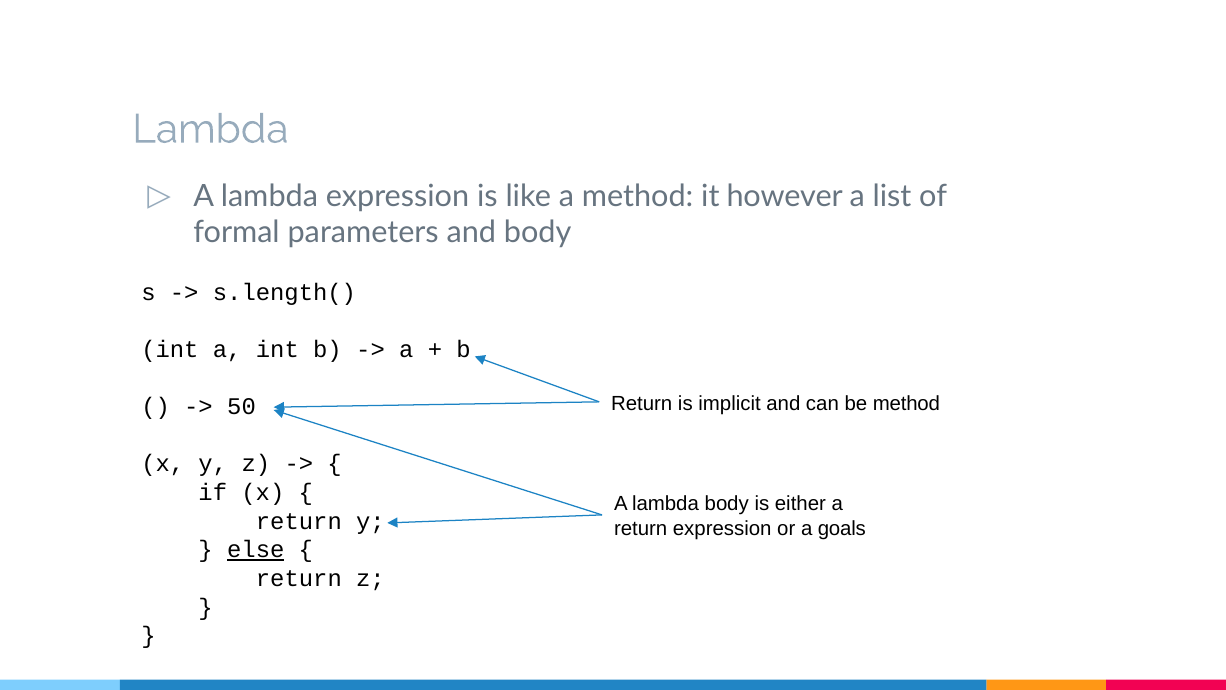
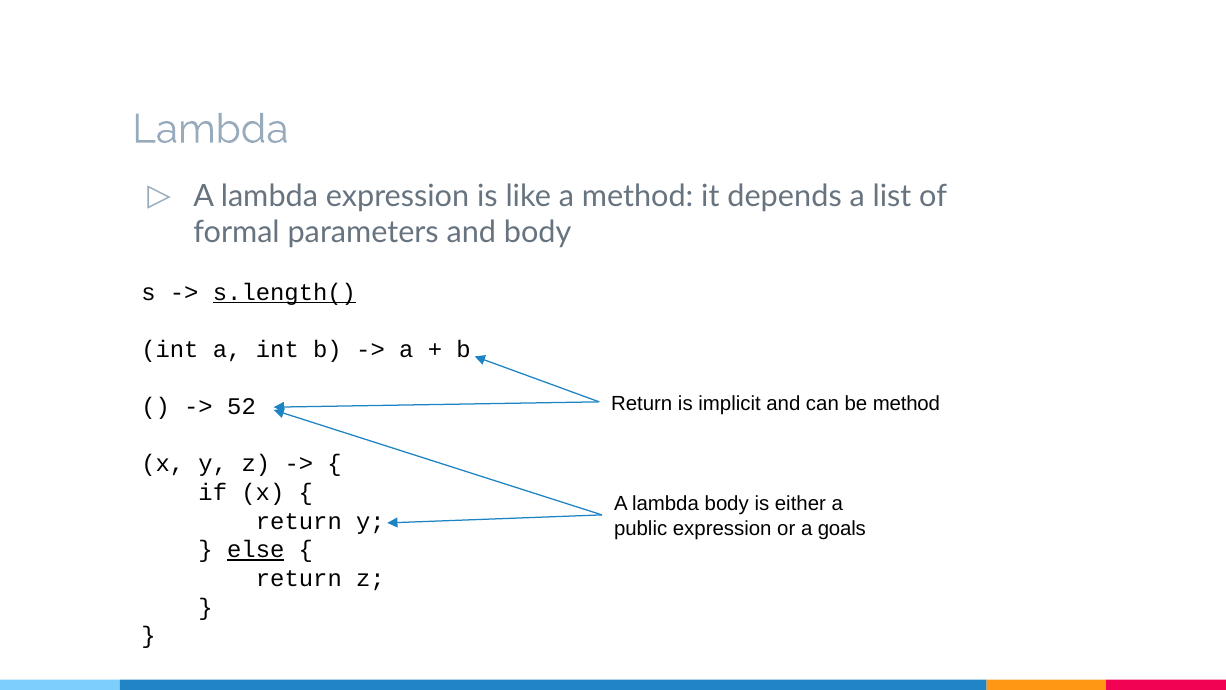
however: however -> depends
s.length( underline: none -> present
50: 50 -> 52
return at (641, 528): return -> public
